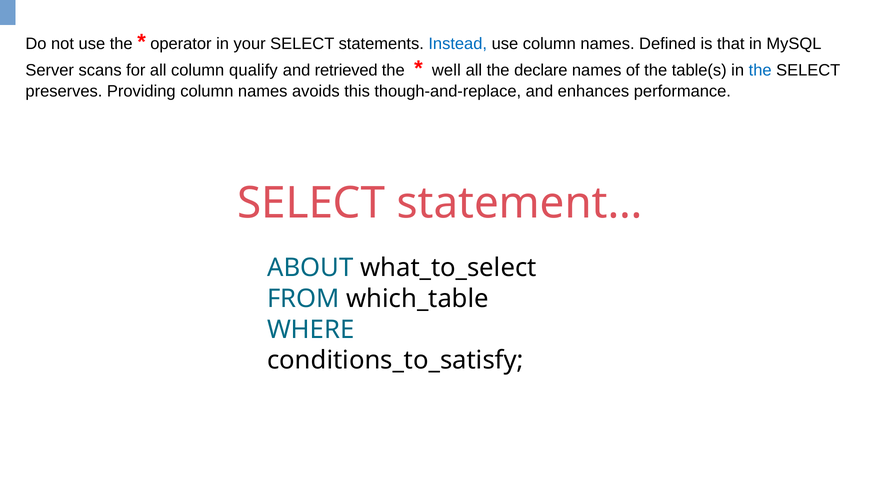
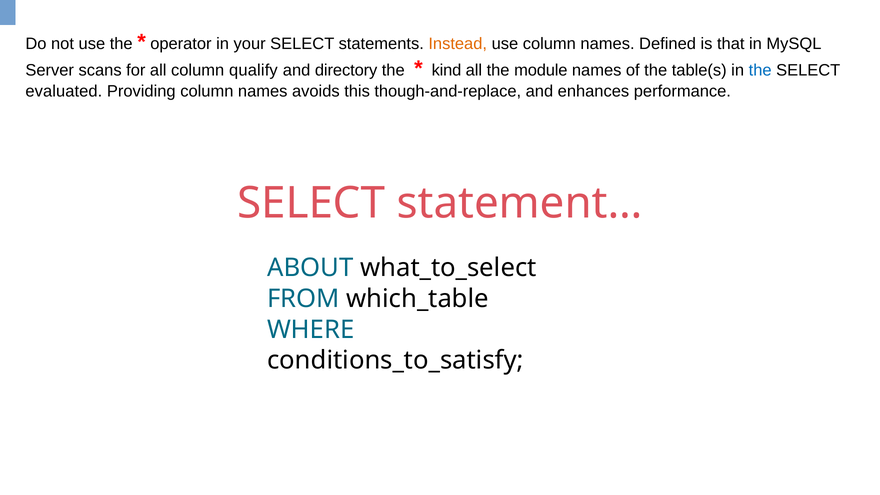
Instead colour: blue -> orange
retrieved: retrieved -> directory
well: well -> kind
declare: declare -> module
preserves: preserves -> evaluated
